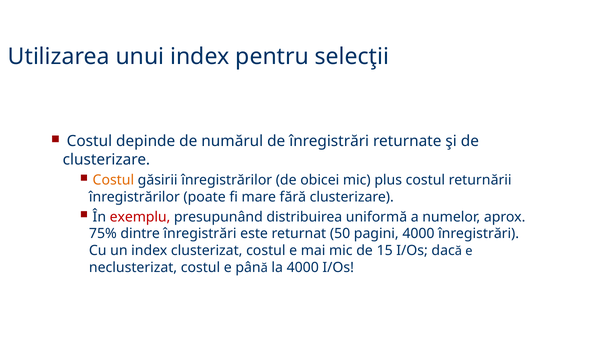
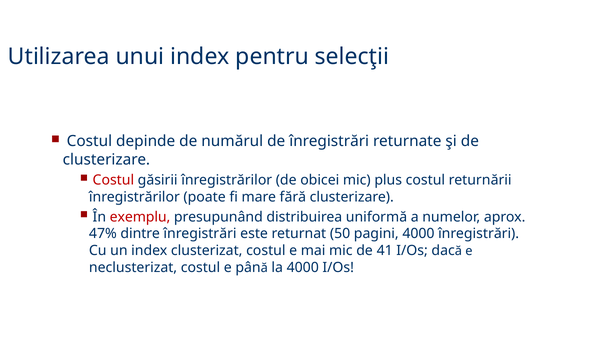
Costul at (113, 180) colour: orange -> red
75%: 75% -> 47%
15: 15 -> 41
